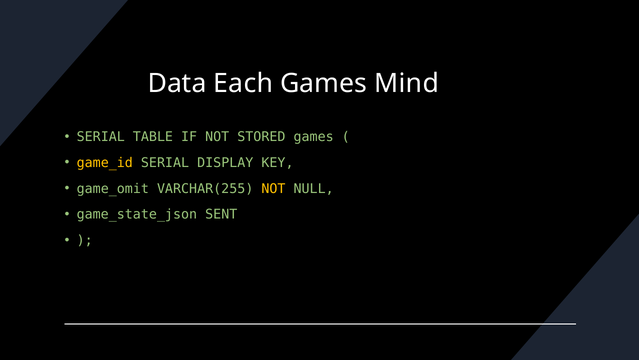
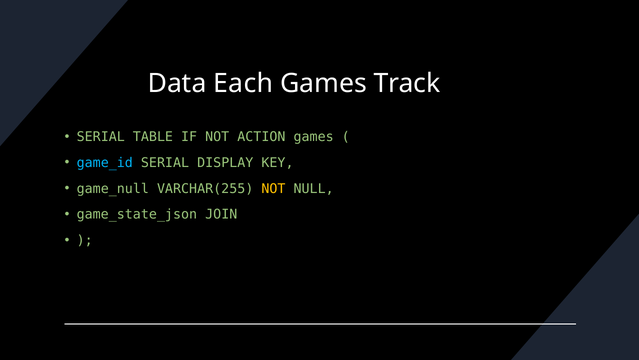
Mind: Mind -> Track
STORED: STORED -> ACTION
game_id colour: yellow -> light blue
game_omit: game_omit -> game_null
SENT: SENT -> JOIN
